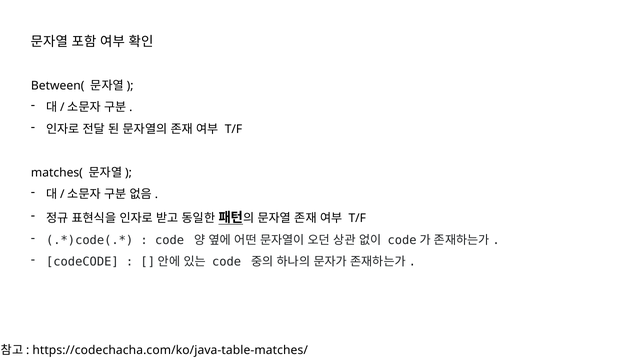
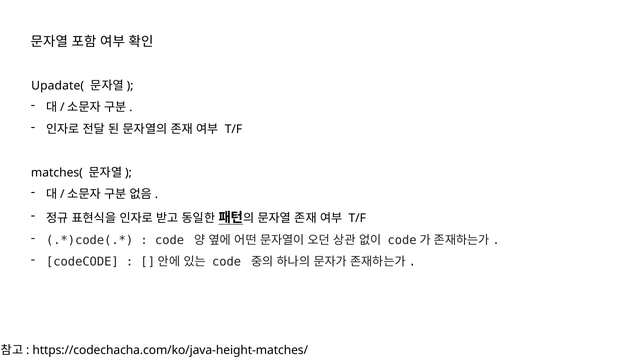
Between(: Between( -> Upadate(
https://codechacha.com/ko/java-table-matches/: https://codechacha.com/ko/java-table-matches/ -> https://codechacha.com/ko/java-height-matches/
